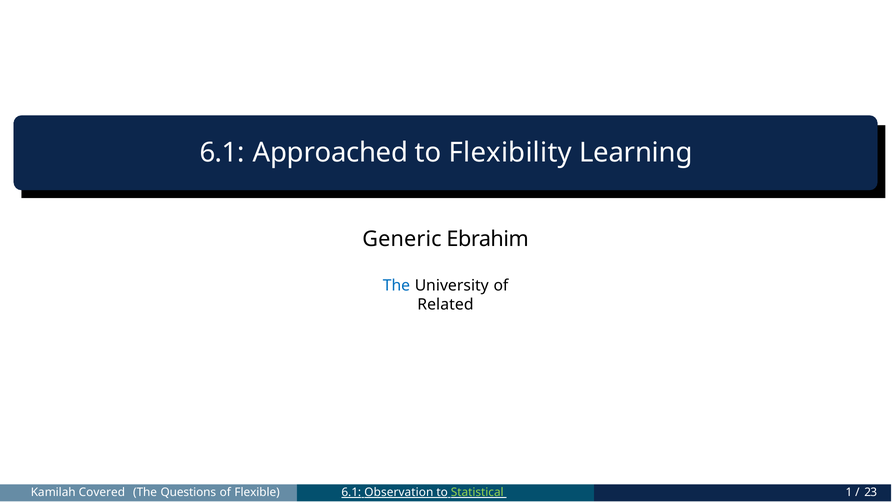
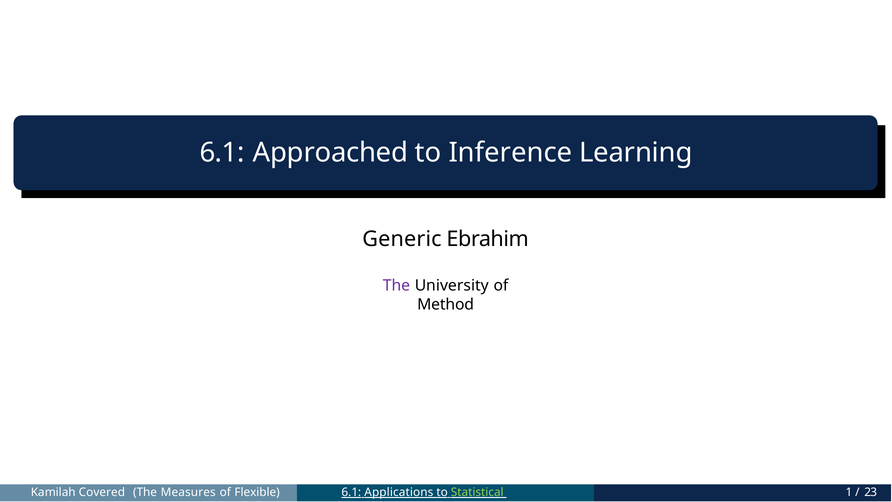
Flexibility: Flexibility -> Inference
The at (396, 286) colour: blue -> purple
Related: Related -> Method
Questions: Questions -> Measures
Observation: Observation -> Applications
